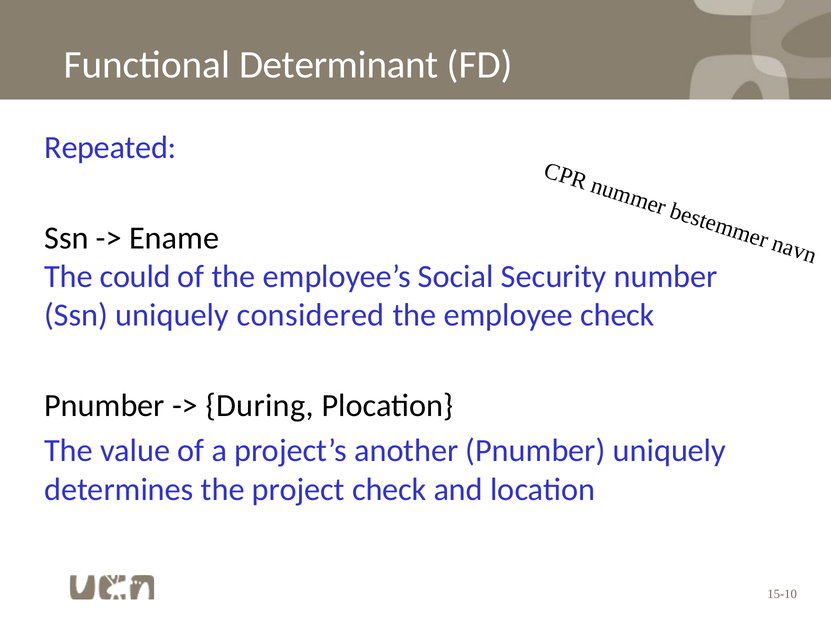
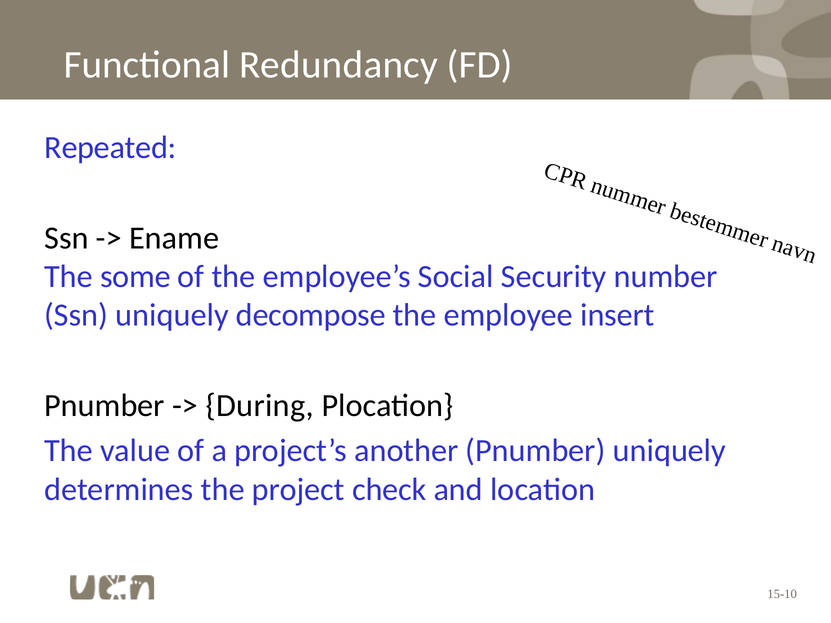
Determinant: Determinant -> Redundancy
could: could -> some
considered: considered -> decompose
employee check: check -> insert
